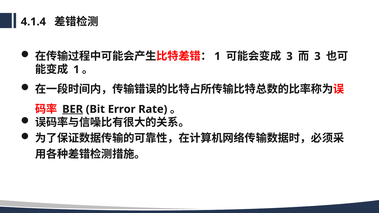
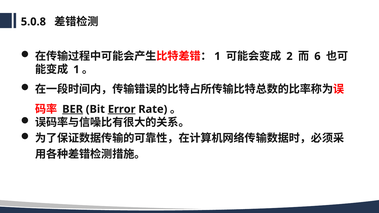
4.1.4: 4.1.4 -> 5.0.8
3 at (290, 56): 3 -> 2
3 at (317, 56): 3 -> 6
Error underline: none -> present
